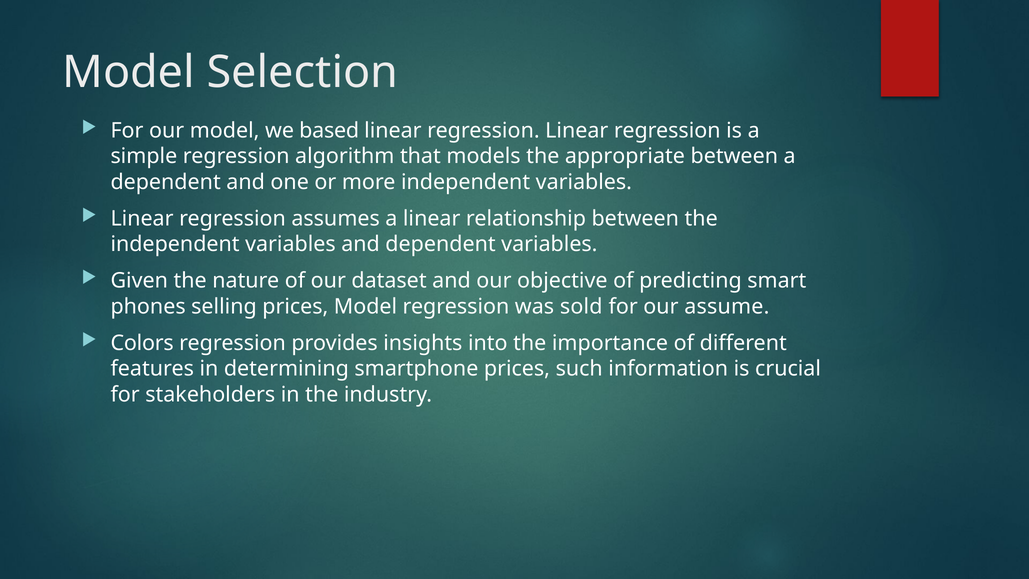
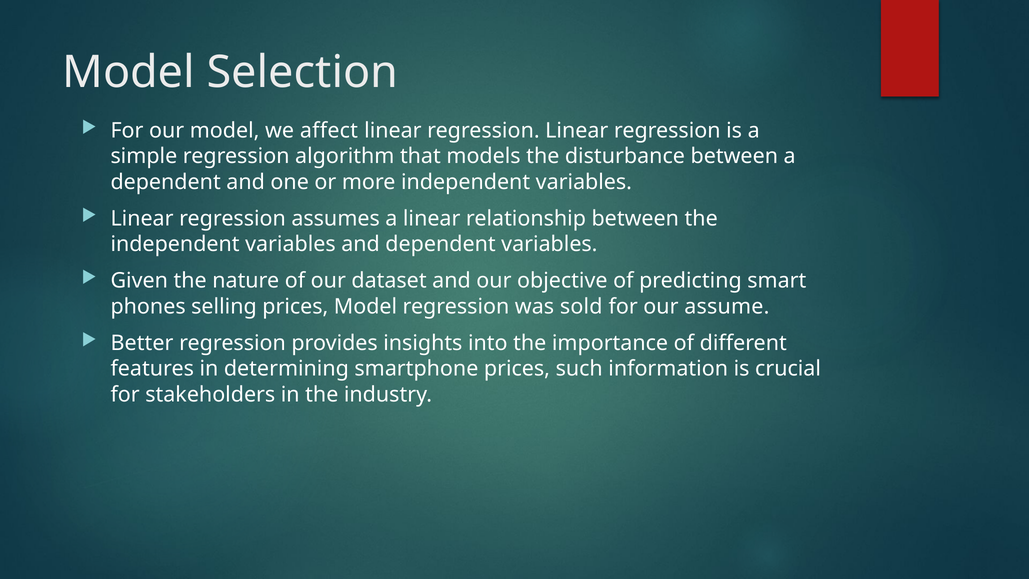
based: based -> affect
appropriate: appropriate -> disturbance
Colors: Colors -> Better
